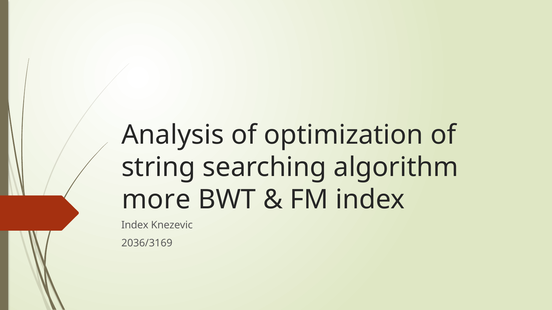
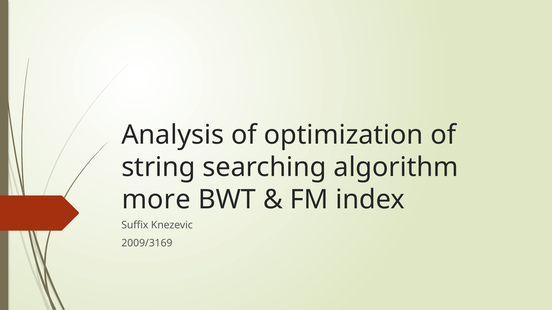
Index at (135, 225): Index -> Suffix
2036/3169: 2036/3169 -> 2009/3169
